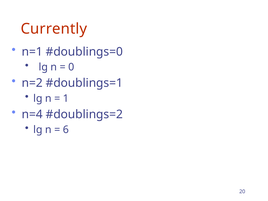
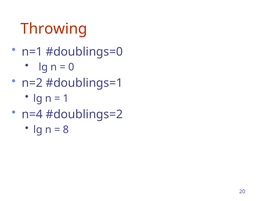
Currently: Currently -> Throwing
6: 6 -> 8
